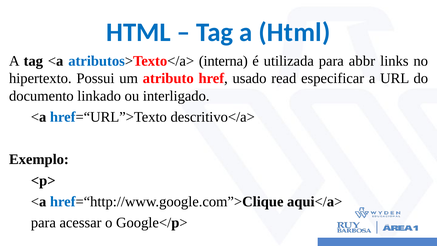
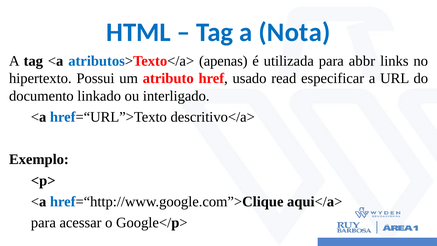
a Html: Html -> Nota
interna: interna -> apenas
